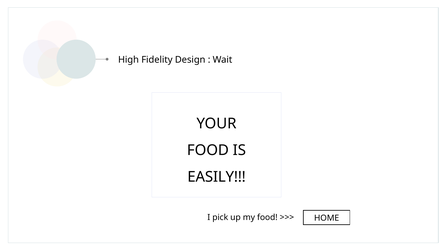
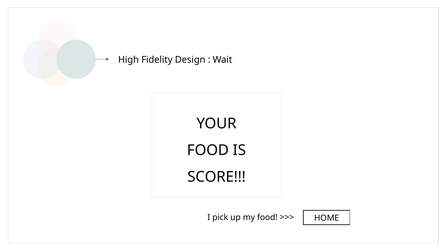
EASILY: EASILY -> SCORE
